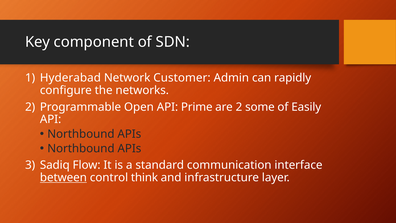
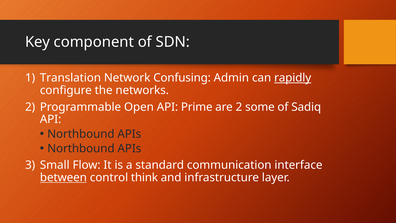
Hyderabad: Hyderabad -> Translation
Customer: Customer -> Confusing
rapidly underline: none -> present
Easily: Easily -> Sadiq
Sadiq: Sadiq -> Small
